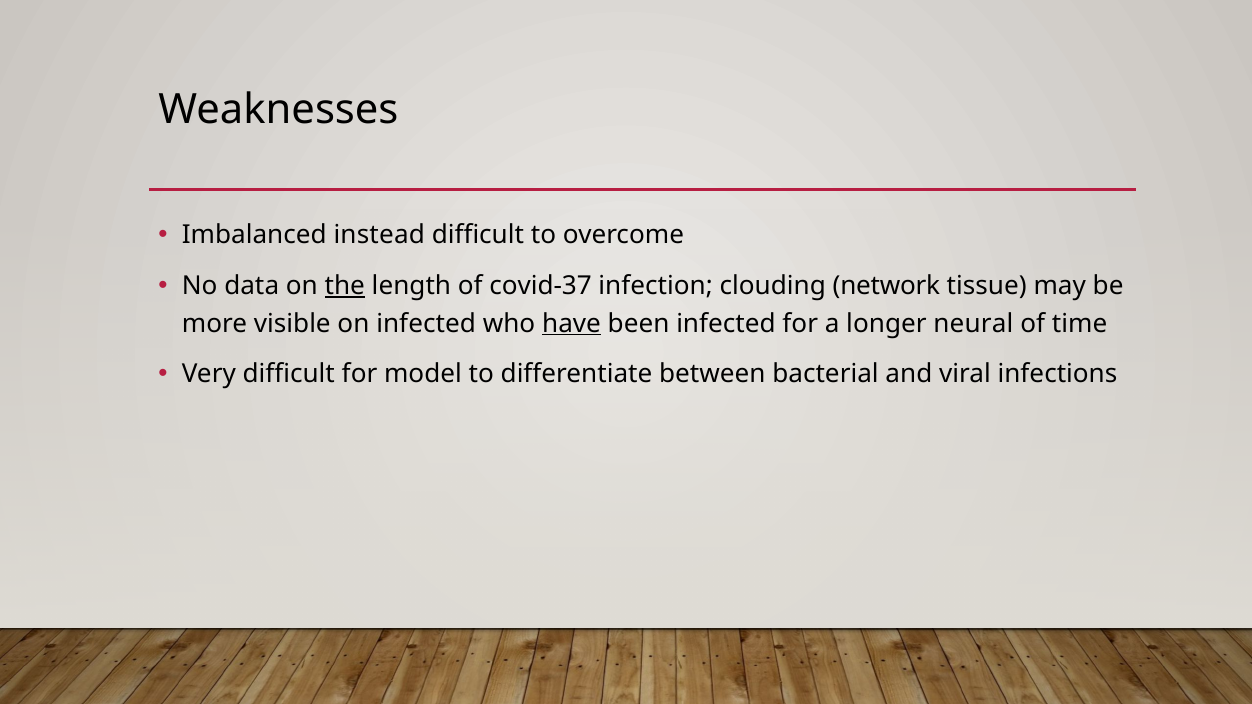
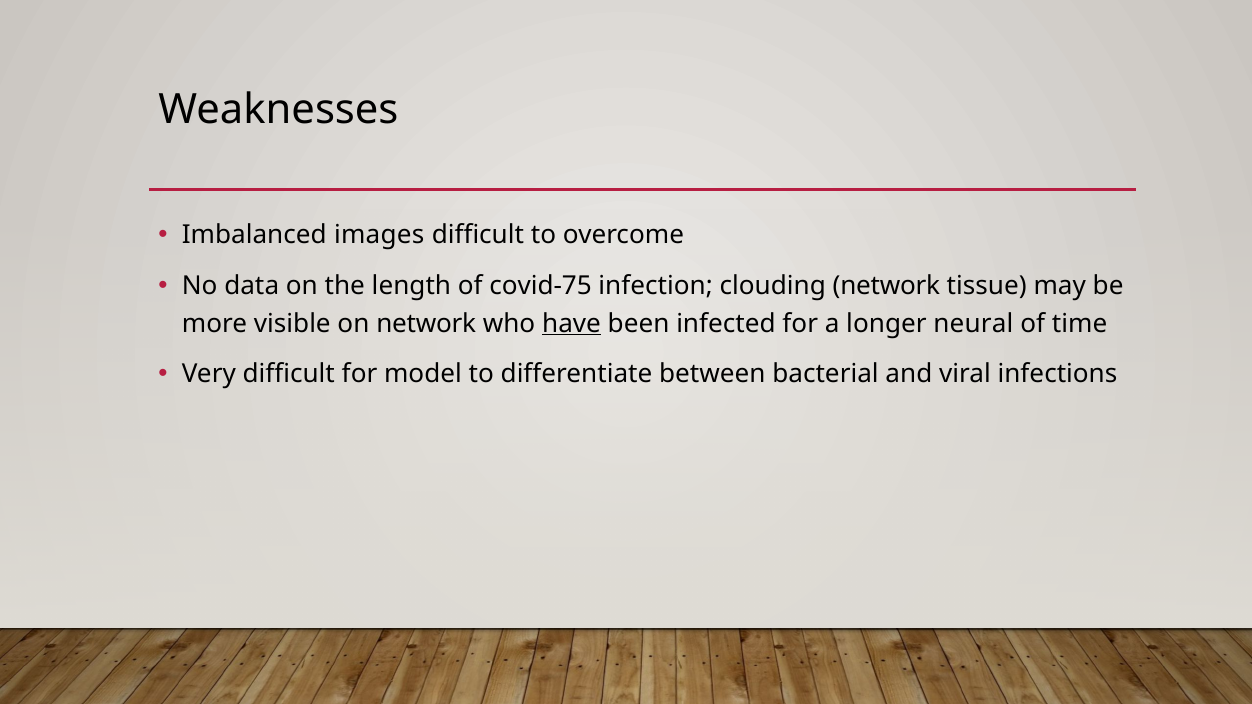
instead: instead -> images
the underline: present -> none
covid-37: covid-37 -> covid-75
on infected: infected -> network
